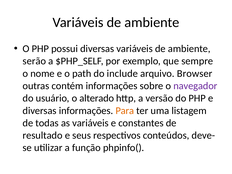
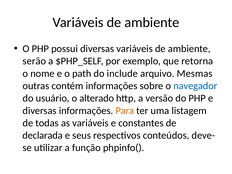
sempre: sempre -> retorna
Browser: Browser -> Mesmas
navegador colour: purple -> blue
resultado: resultado -> declarada
